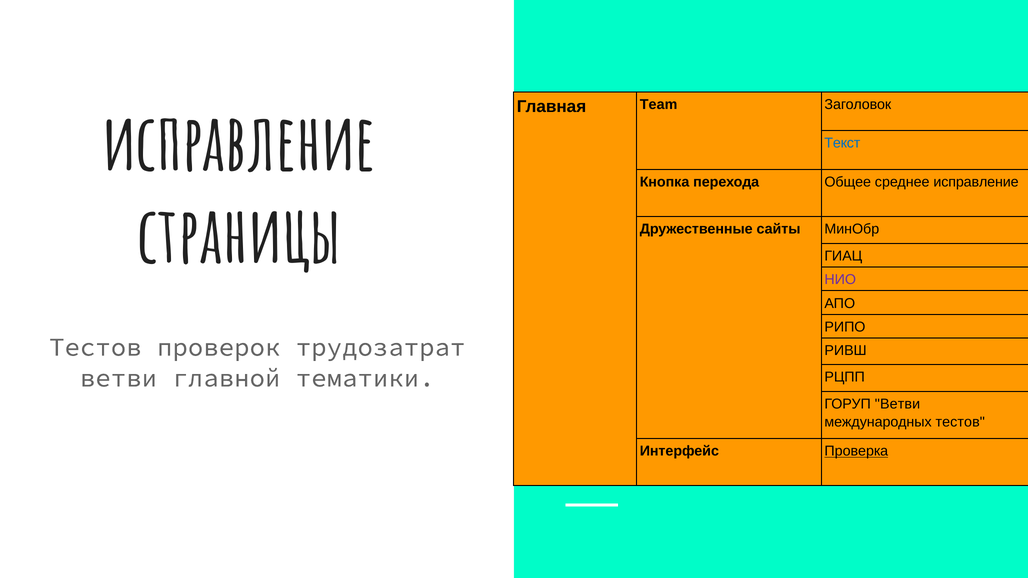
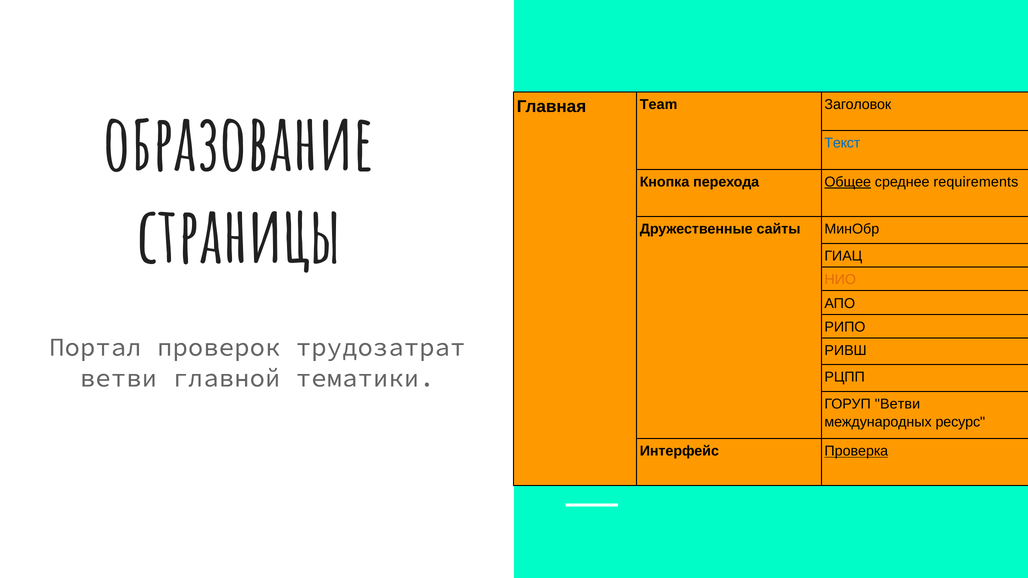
исправление at (239, 145): исправление -> образование
Общее underline: none -> present
среднее исправление: исправление -> requirements
НИО colour: purple -> orange
Тестов at (95, 347): Тестов -> Портал
международных тестов: тестов -> ресурс
